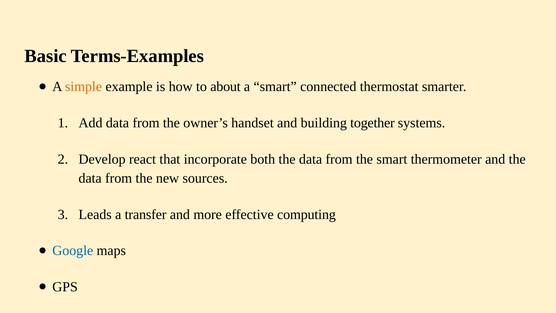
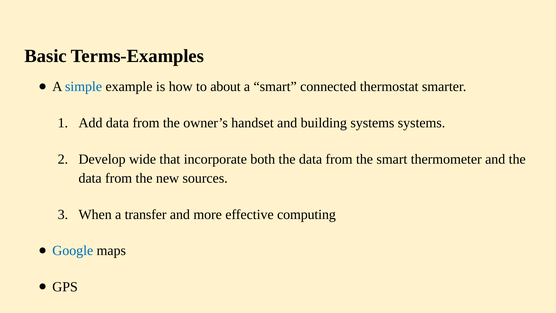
simple colour: orange -> blue
building together: together -> systems
react: react -> wide
Leads: Leads -> When
